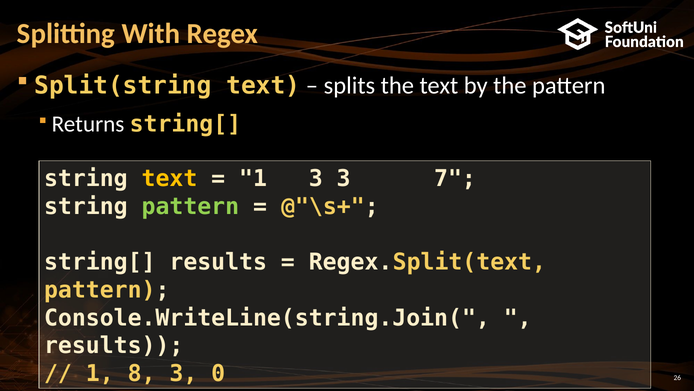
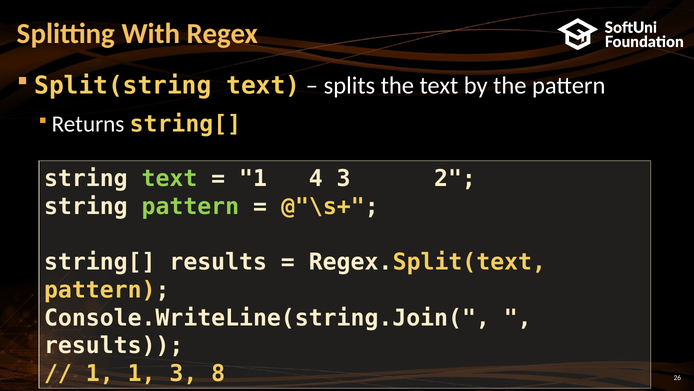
text at (169, 179) colour: yellow -> light green
1 3: 3 -> 4
7: 7 -> 2
1 8: 8 -> 1
0: 0 -> 8
